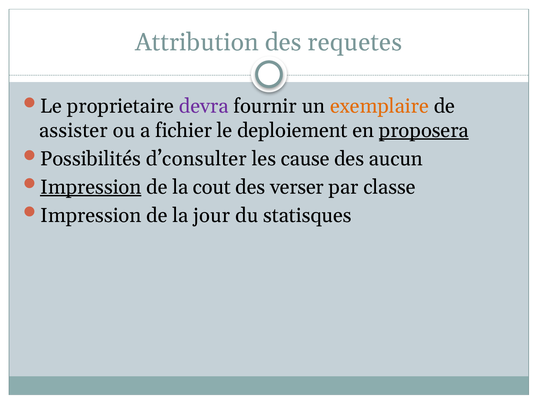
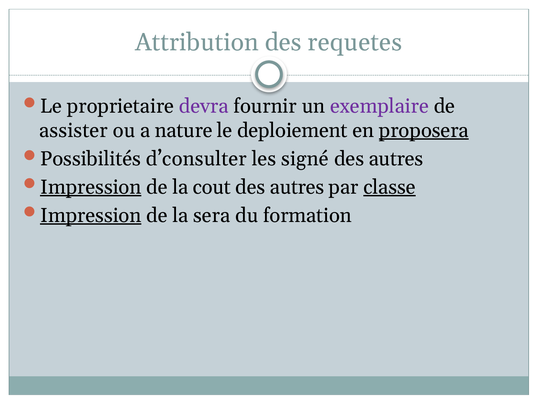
exemplaire colour: orange -> purple
fichier: fichier -> nature
cause: cause -> signé
aucun at (396, 159): aucun -> autres
verser at (297, 187): verser -> autres
classe underline: none -> present
Impression at (91, 215) underline: none -> present
jour: jour -> sera
statisques: statisques -> formation
